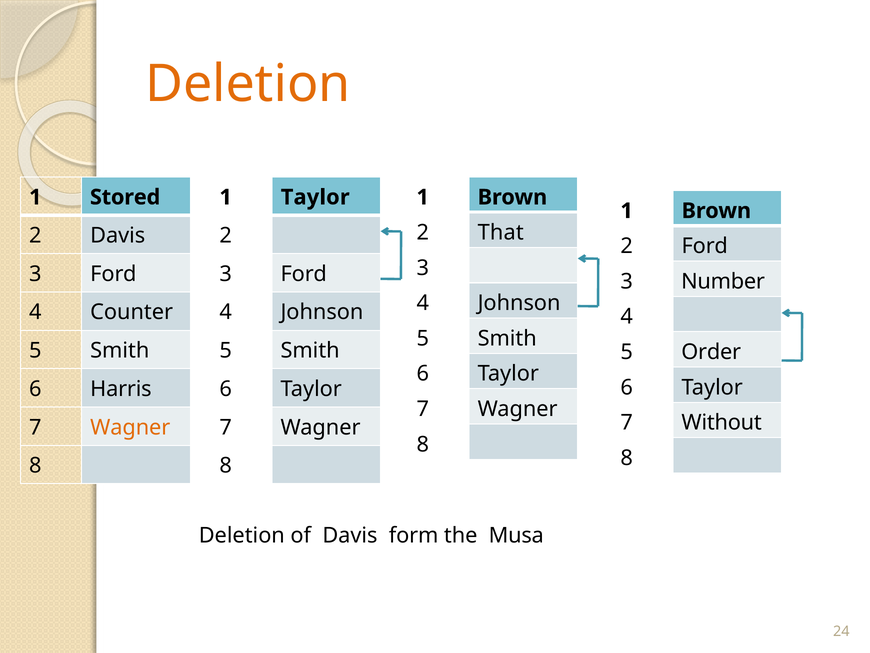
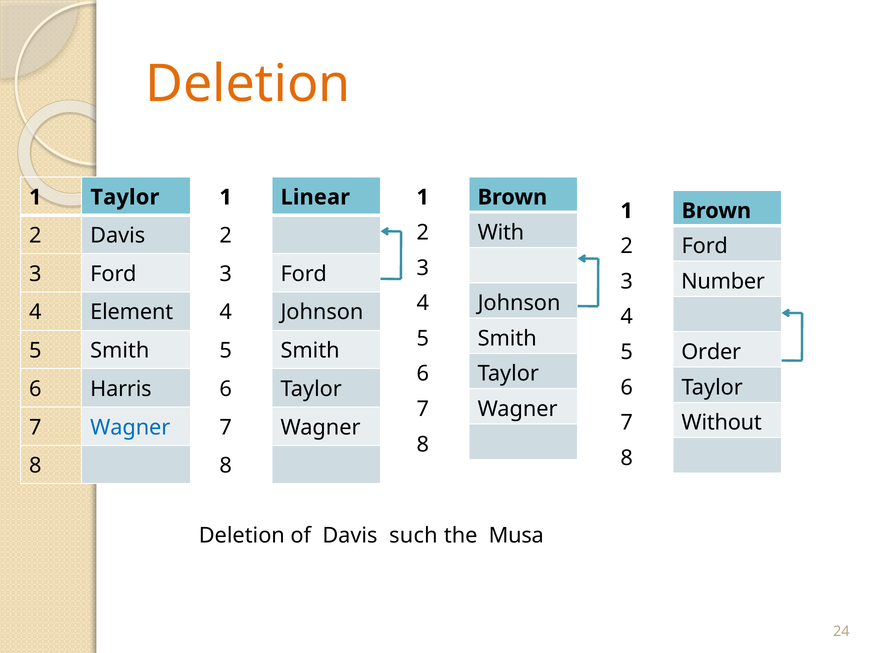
1 Stored: Stored -> Taylor
1 Taylor: Taylor -> Linear
That: That -> With
Counter: Counter -> Element
Wagner at (130, 427) colour: orange -> blue
form: form -> such
